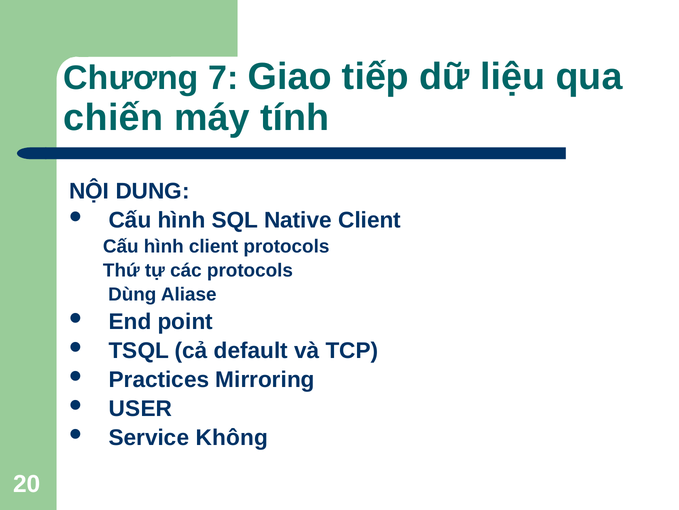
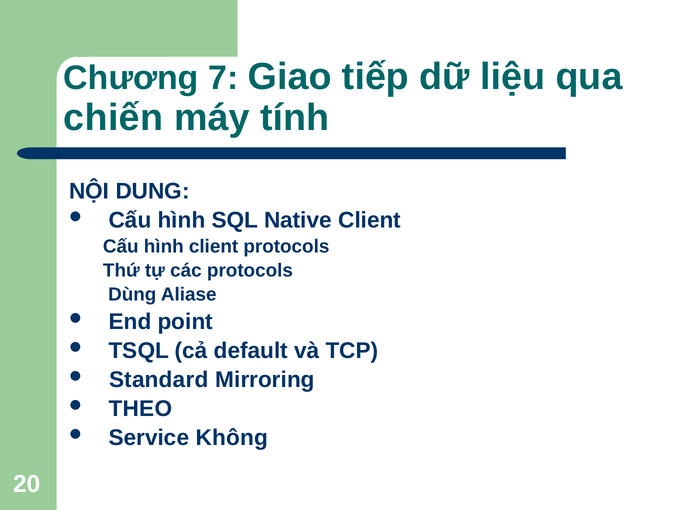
Practices: Practices -> Standard
USER: USER -> THEO
